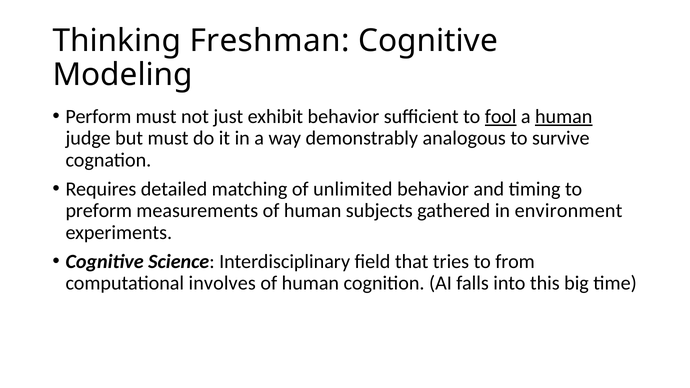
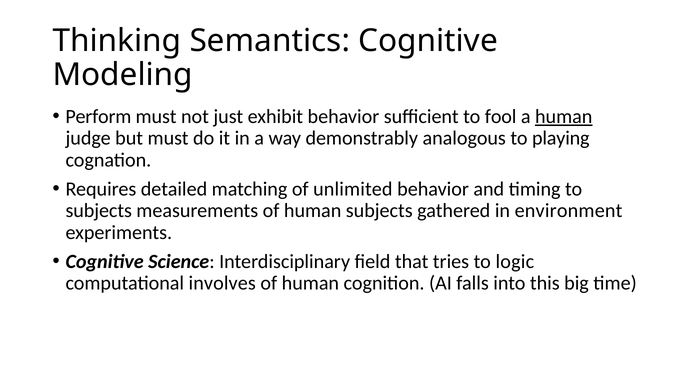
Freshman: Freshman -> Semantics
fool underline: present -> none
survive: survive -> playing
preform at (99, 211): preform -> subjects
from: from -> logic
